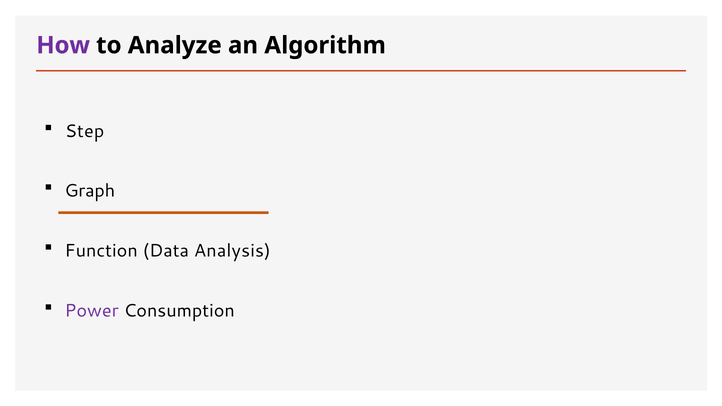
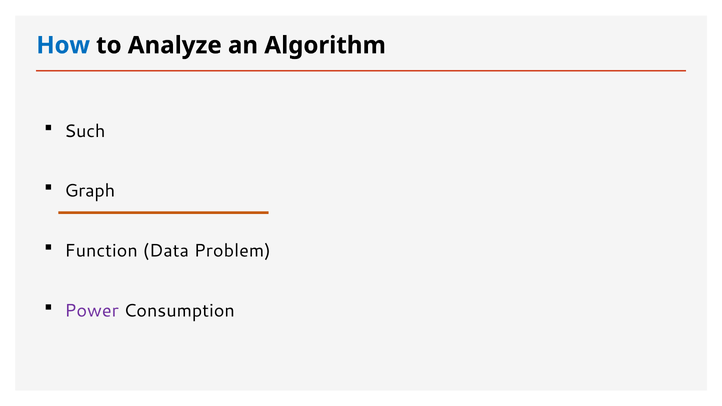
How colour: purple -> blue
Step: Step -> Such
Analysis: Analysis -> Problem
